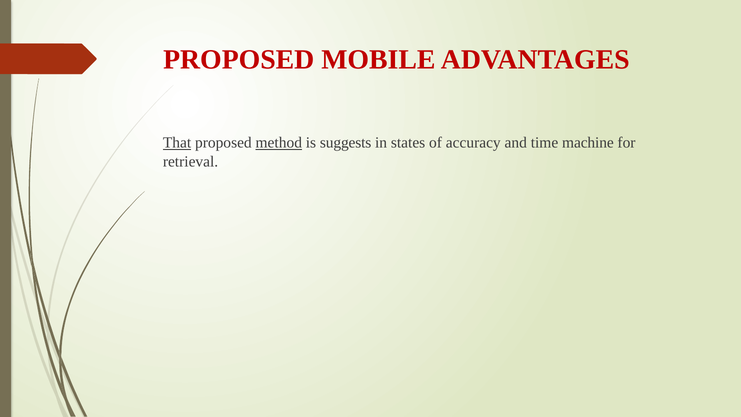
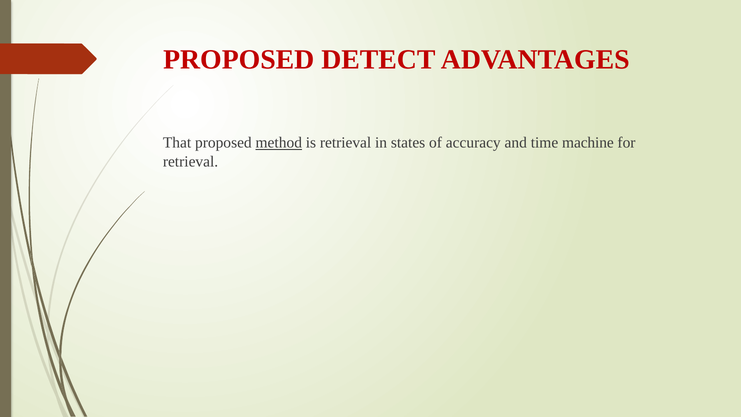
MOBILE: MOBILE -> DETECT
That underline: present -> none
is suggests: suggests -> retrieval
